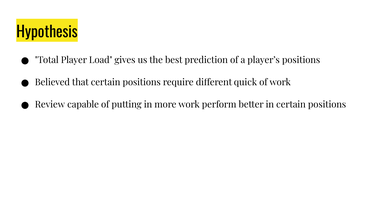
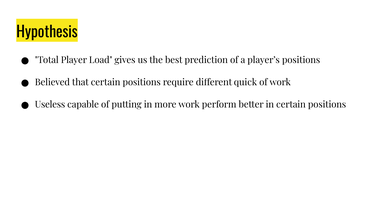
Review: Review -> Useless
